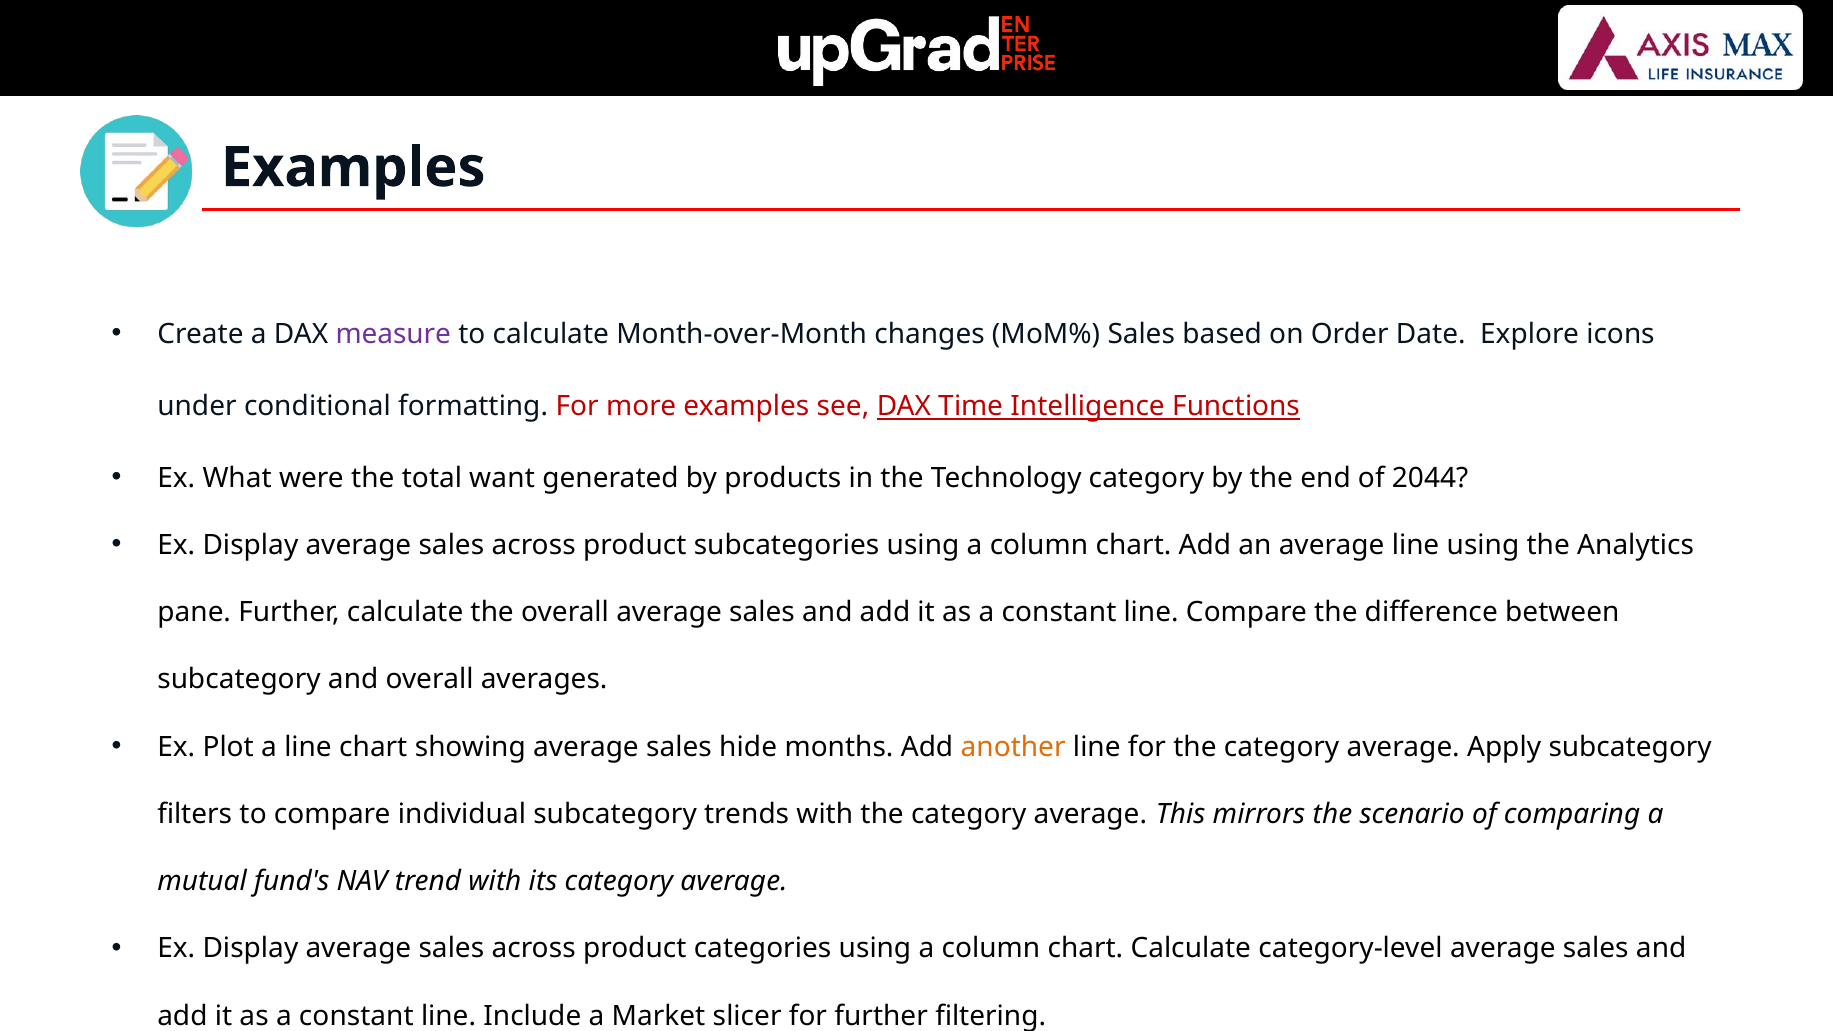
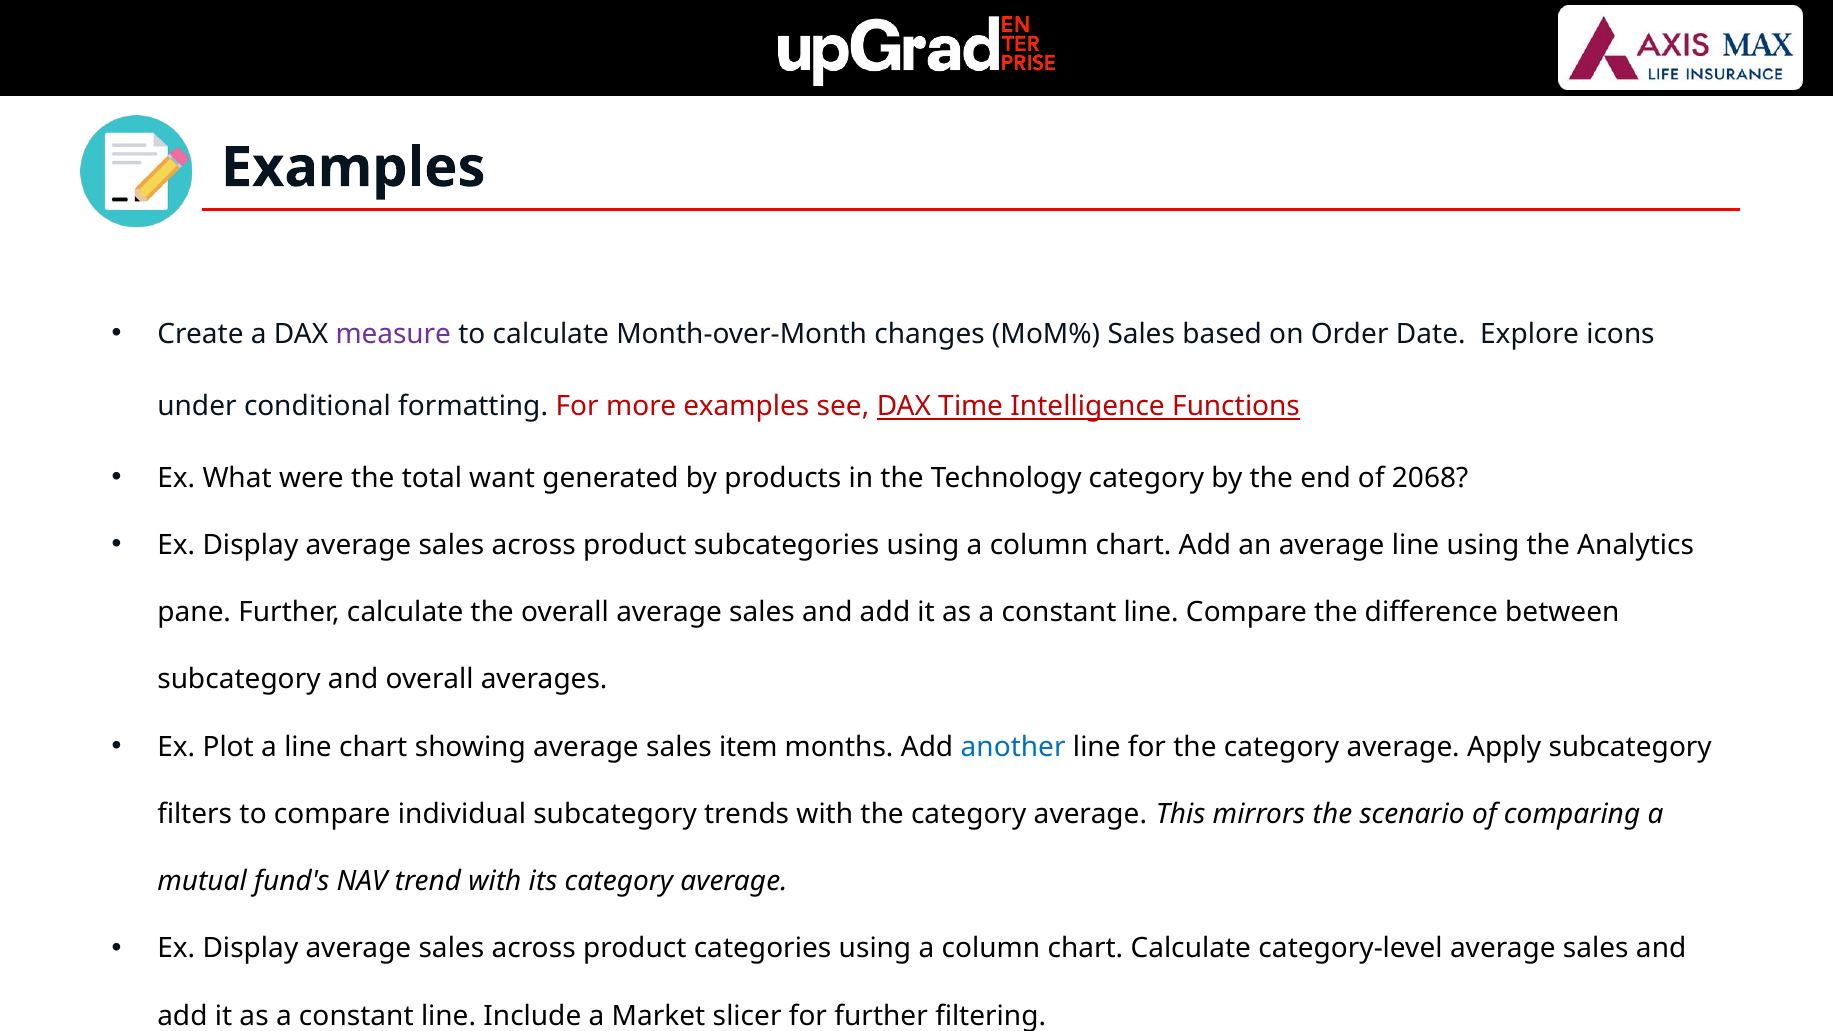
2044: 2044 -> 2068
hide: hide -> item
another colour: orange -> blue
